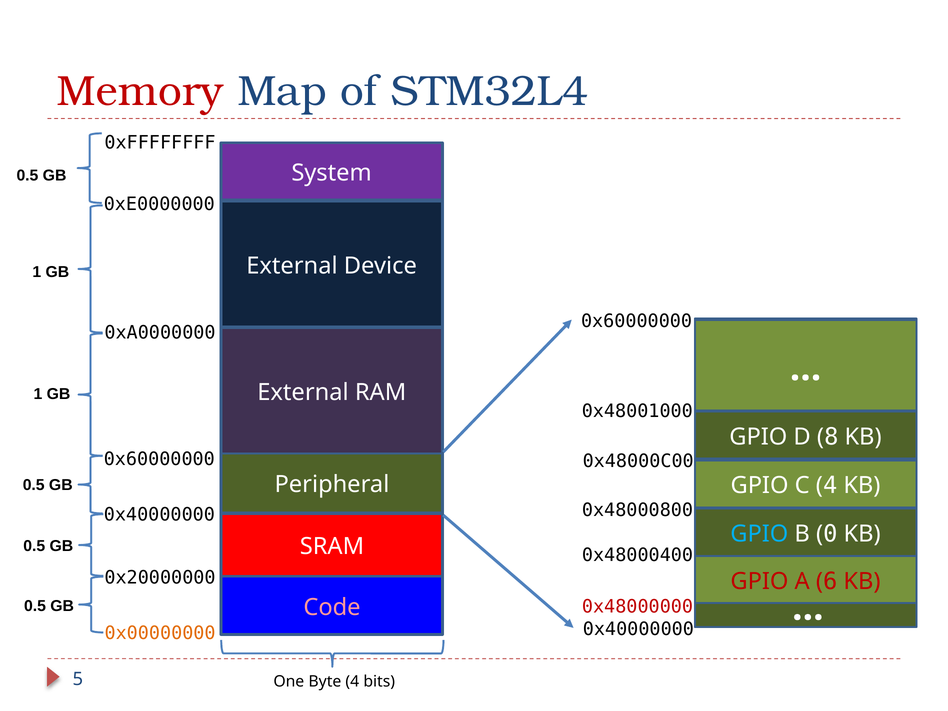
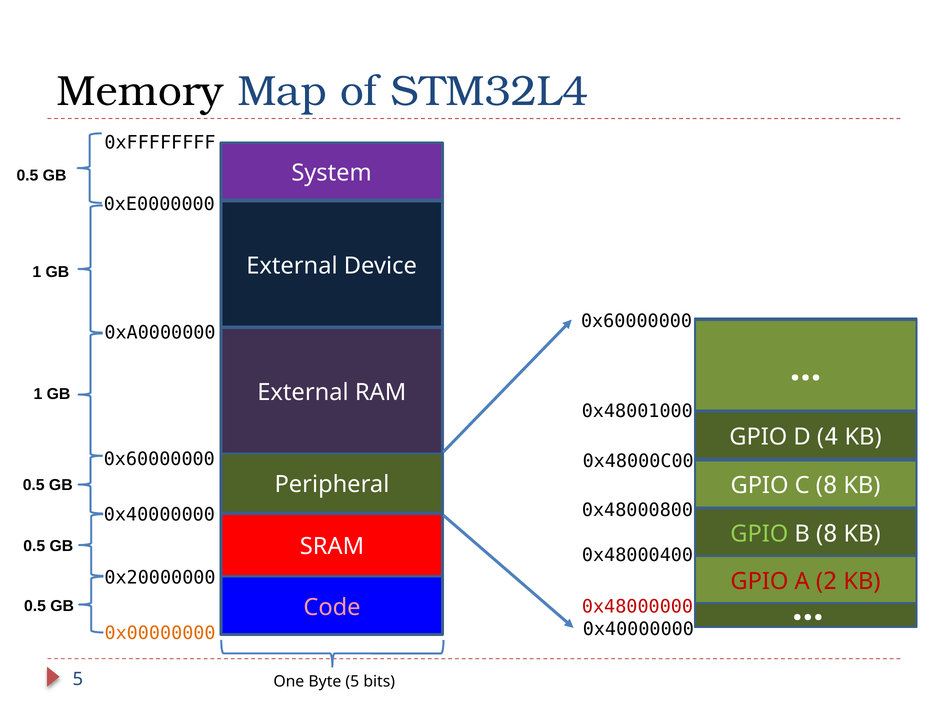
Memory colour: red -> black
8: 8 -> 4
4 at (830, 486): 4 -> 8
GPIO at (759, 534) colour: light blue -> light green
0 at (830, 534): 0 -> 8
6: 6 -> 2
Byte 4: 4 -> 5
